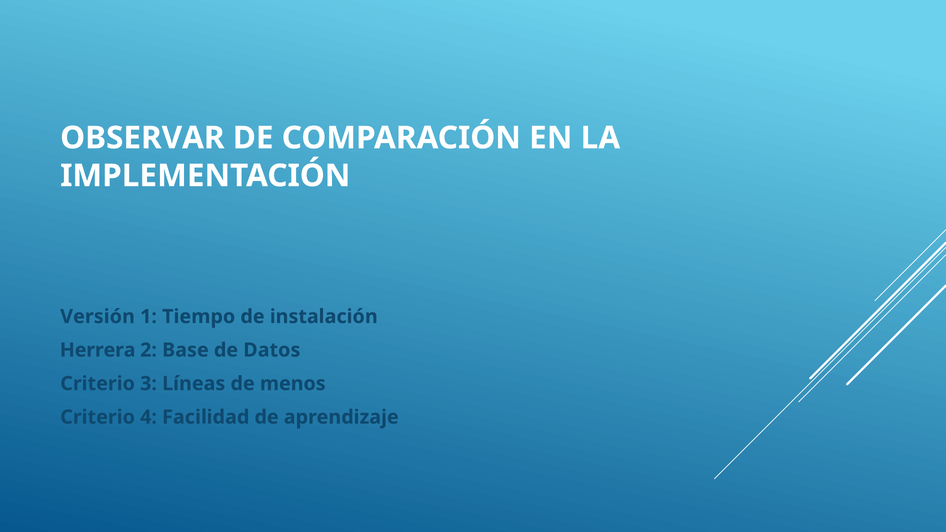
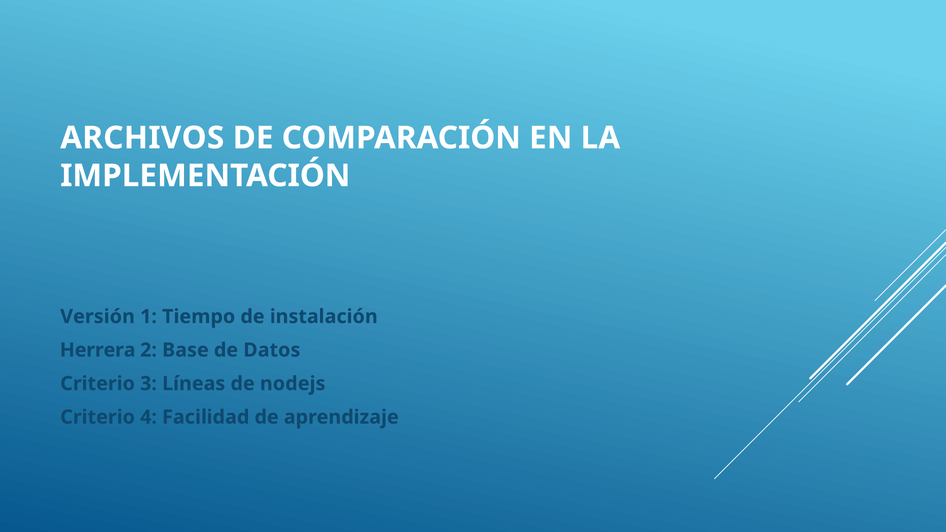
OBSERVAR: OBSERVAR -> ARCHIVOS
menos: menos -> nodejs
